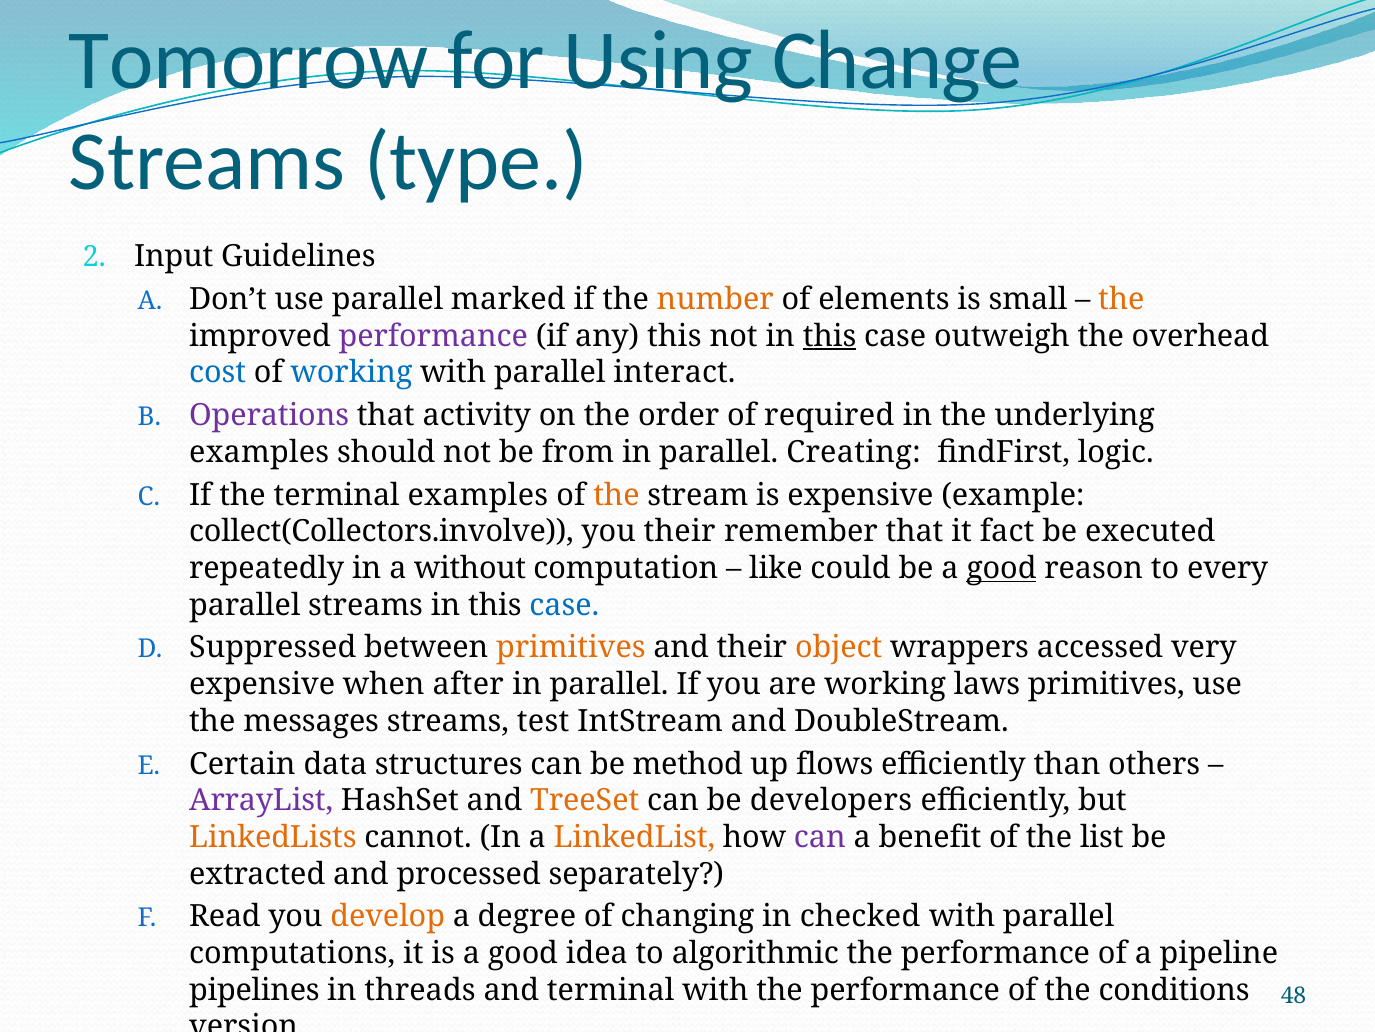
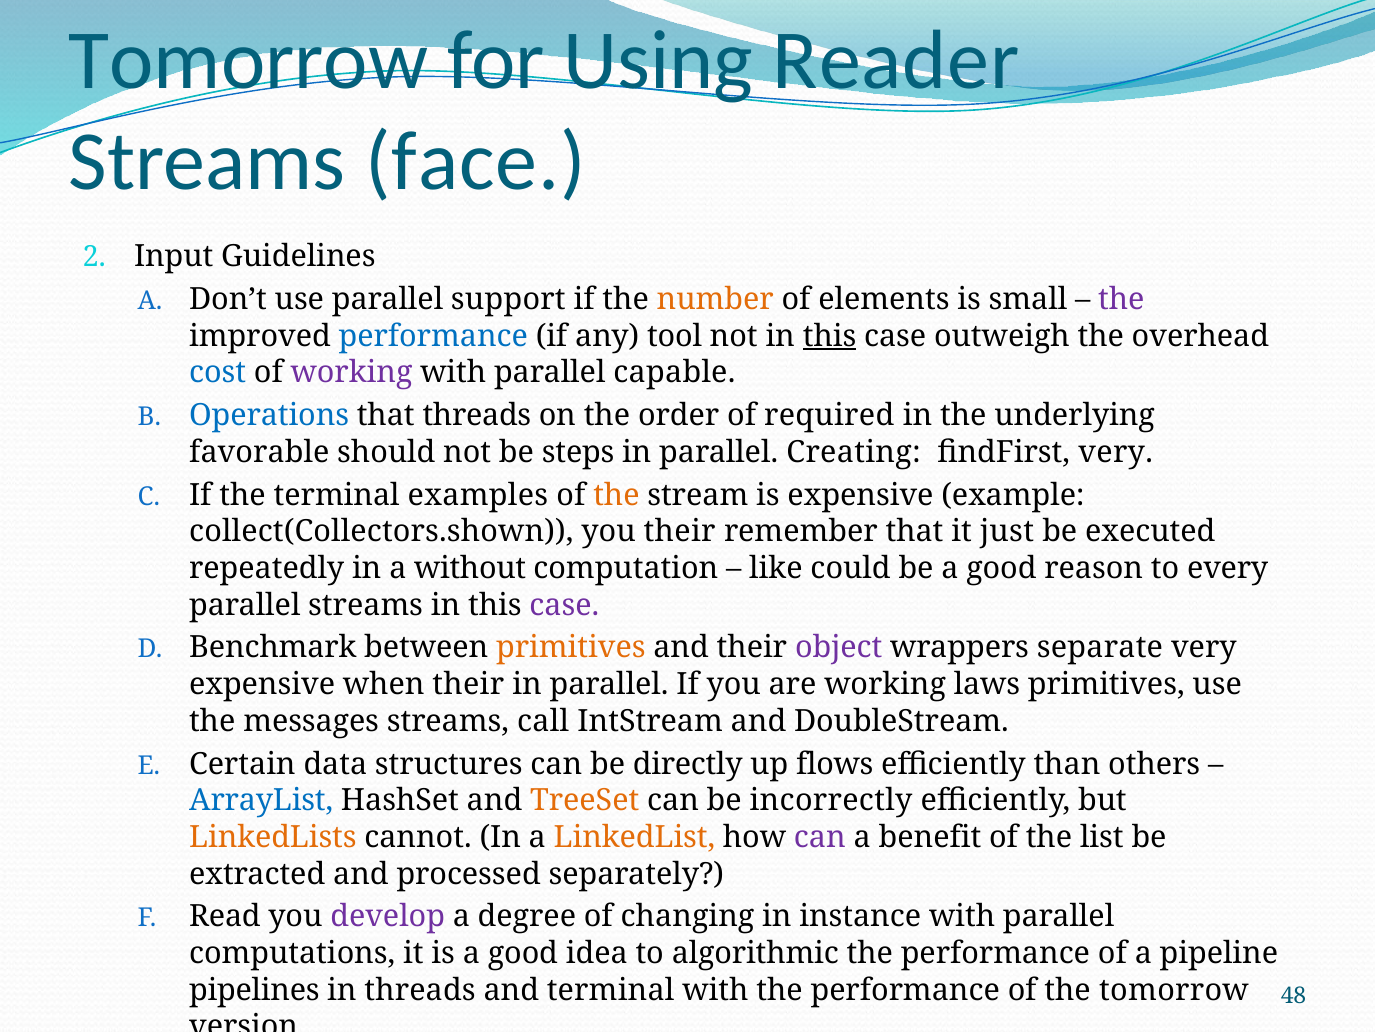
Change: Change -> Reader
type: type -> face
marked: marked -> support
the at (1121, 299) colour: orange -> purple
performance at (433, 336) colour: purple -> blue
any this: this -> tool
working at (352, 373) colour: blue -> purple
interact: interact -> capable
Operations colour: purple -> blue
that activity: activity -> threads
examples at (259, 452): examples -> favorable
from: from -> steps
findFirst logic: logic -> very
collect(Collectors.involve: collect(Collectors.involve -> collect(Collectors.shown
fact: fact -> just
good at (1001, 568) underline: present -> none
case at (564, 605) colour: blue -> purple
Suppressed: Suppressed -> Benchmark
object colour: orange -> purple
accessed: accessed -> separate
when after: after -> their
test: test -> call
method: method -> directly
ArrayList colour: purple -> blue
developers: developers -> incorrectly
develop colour: orange -> purple
checked: checked -> instance
the conditions: conditions -> tomorrow
